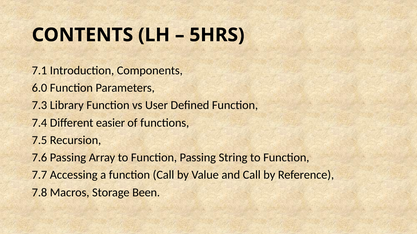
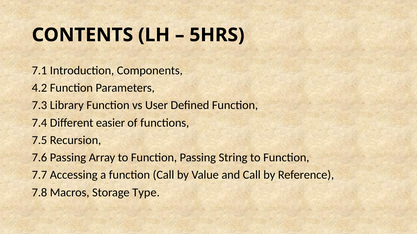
6.0: 6.0 -> 4.2
Been: Been -> Type
